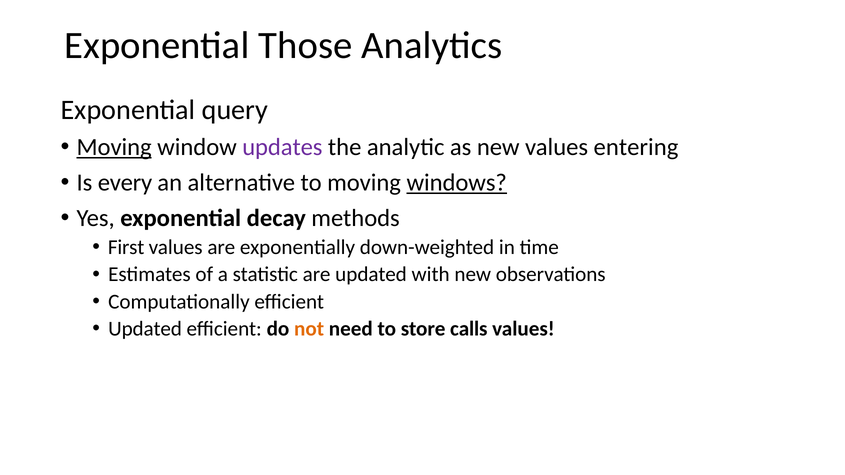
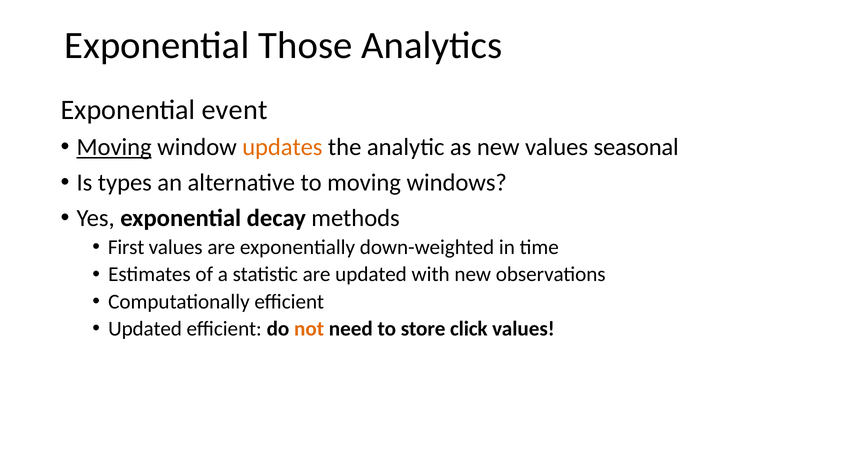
query: query -> event
updates colour: purple -> orange
entering: entering -> seasonal
every: every -> types
windows underline: present -> none
calls: calls -> click
